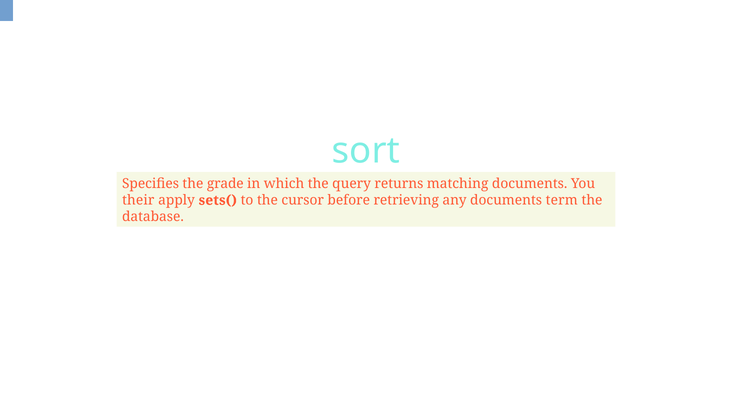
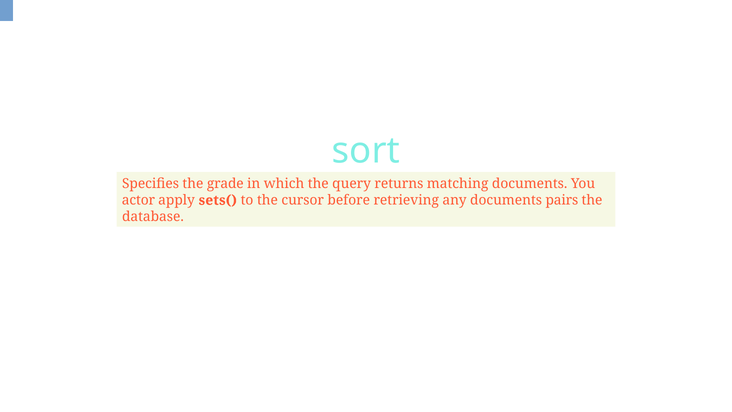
their: their -> actor
term: term -> pairs
